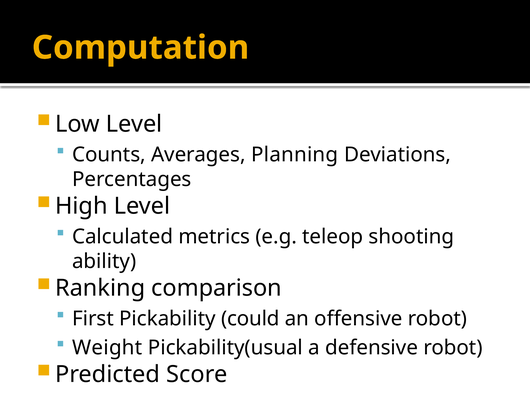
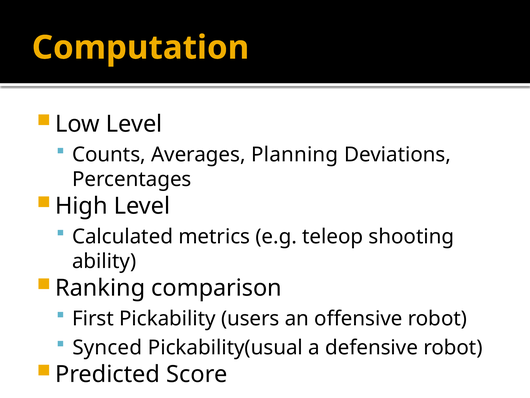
could: could -> users
Weight: Weight -> Synced
